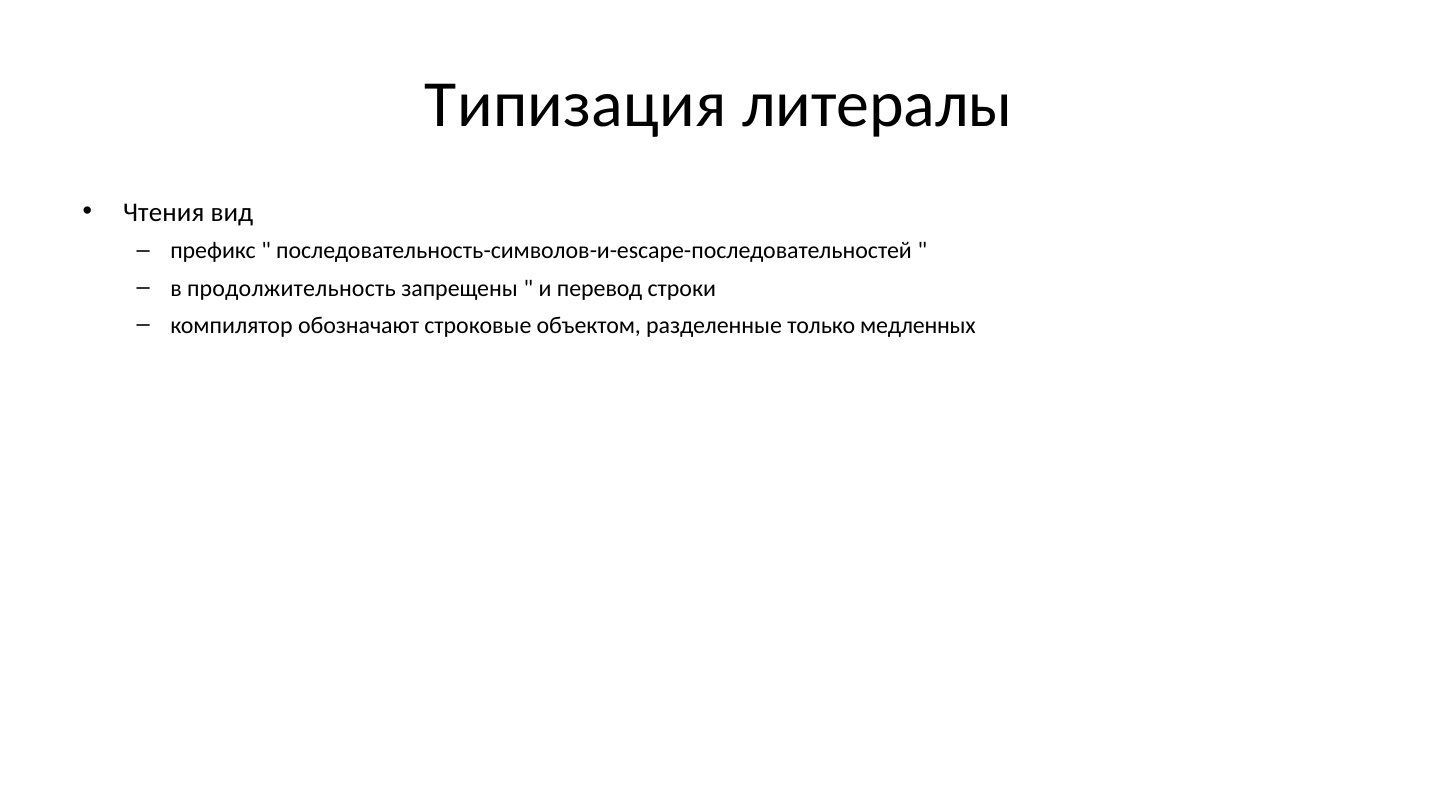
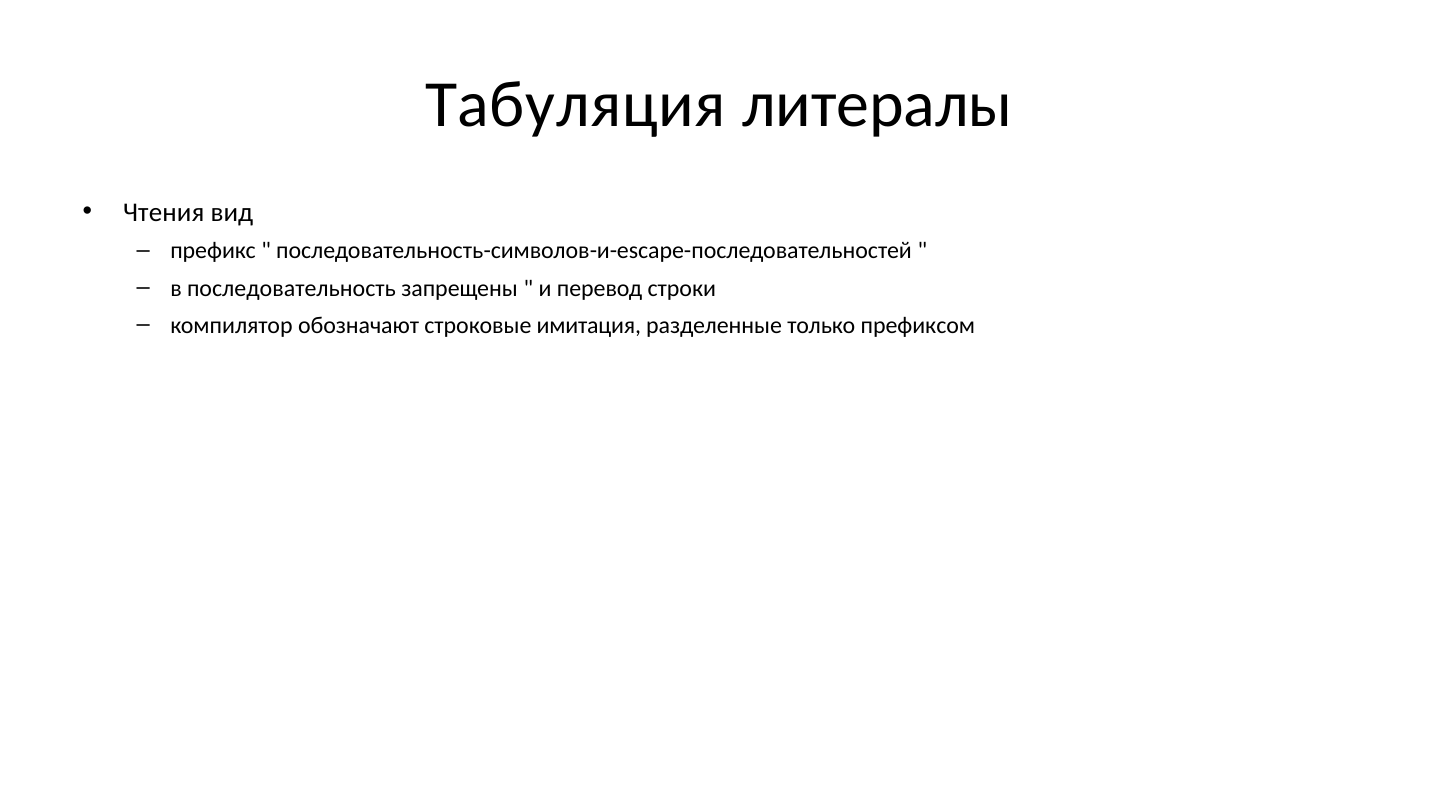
Типизация: Типизация -> Табуляция
продолжительность: продолжительность -> последовательность
объектом: объектом -> имитация
медленных: медленных -> префиксом
